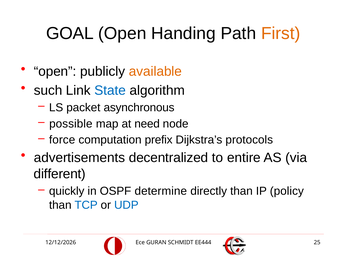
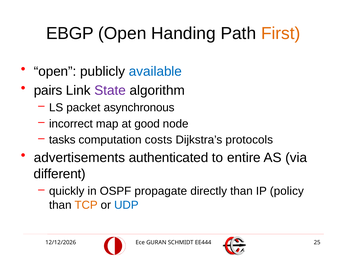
GOAL: GOAL -> EBGP
available colour: orange -> blue
such: such -> pairs
State colour: blue -> purple
possible: possible -> incorrect
need: need -> good
force: force -> tasks
prefix: prefix -> costs
decentralized: decentralized -> authenticated
determine: determine -> propagate
TCP colour: blue -> orange
